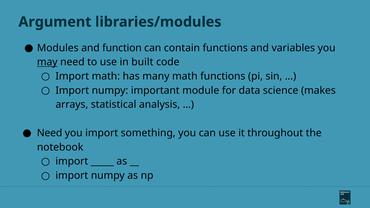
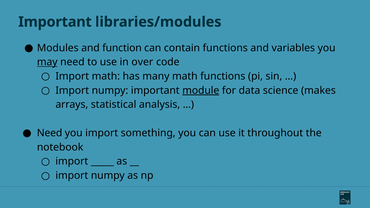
Argument at (55, 22): Argument -> Important
built: built -> over
module underline: none -> present
